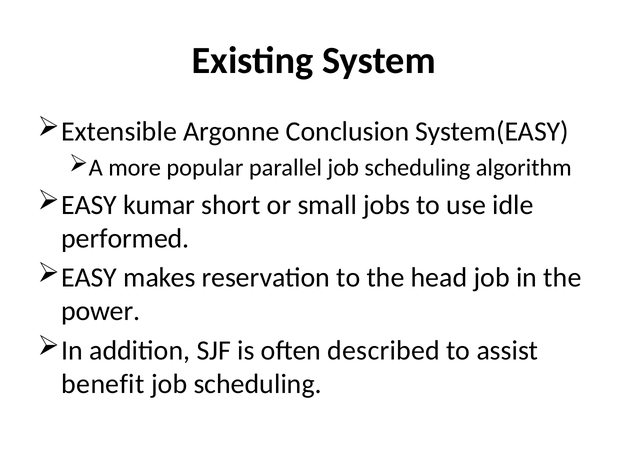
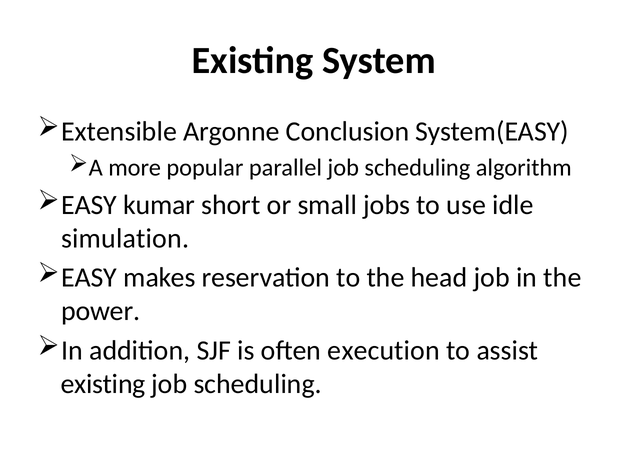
performed: performed -> simulation
described: described -> execution
benefit at (103, 384): benefit -> existing
